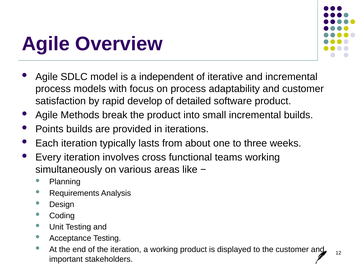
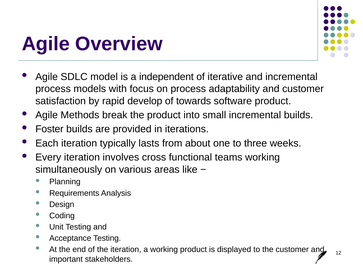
detailed: detailed -> towards
Points: Points -> Foster
